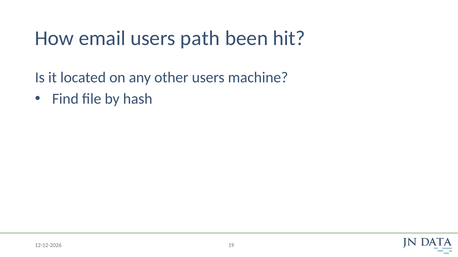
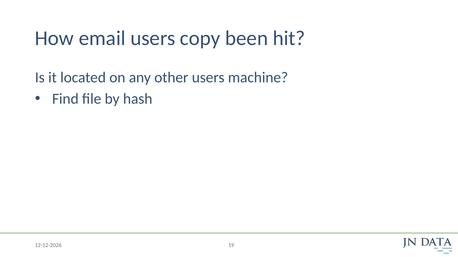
path: path -> copy
